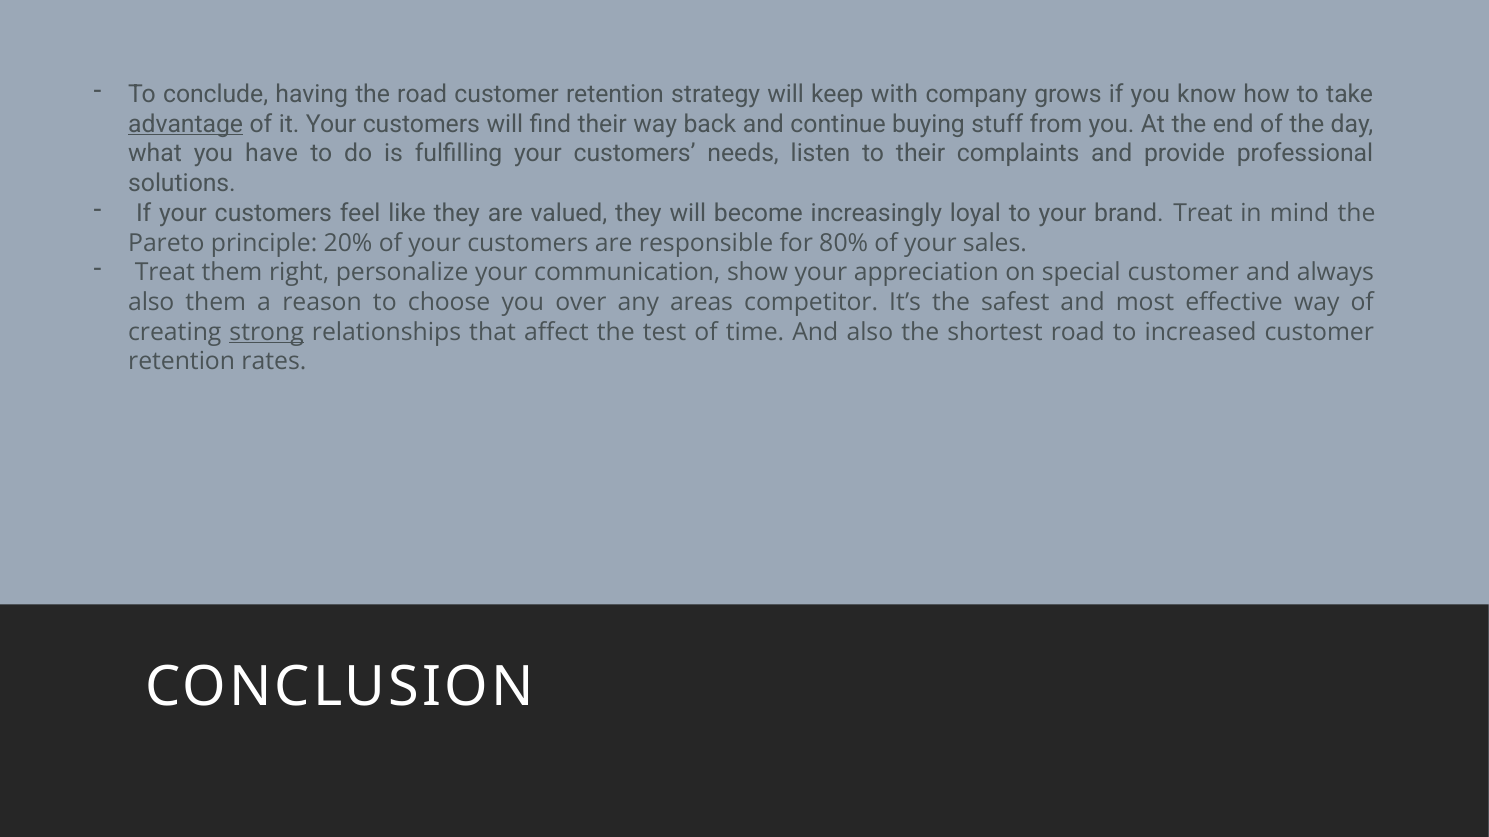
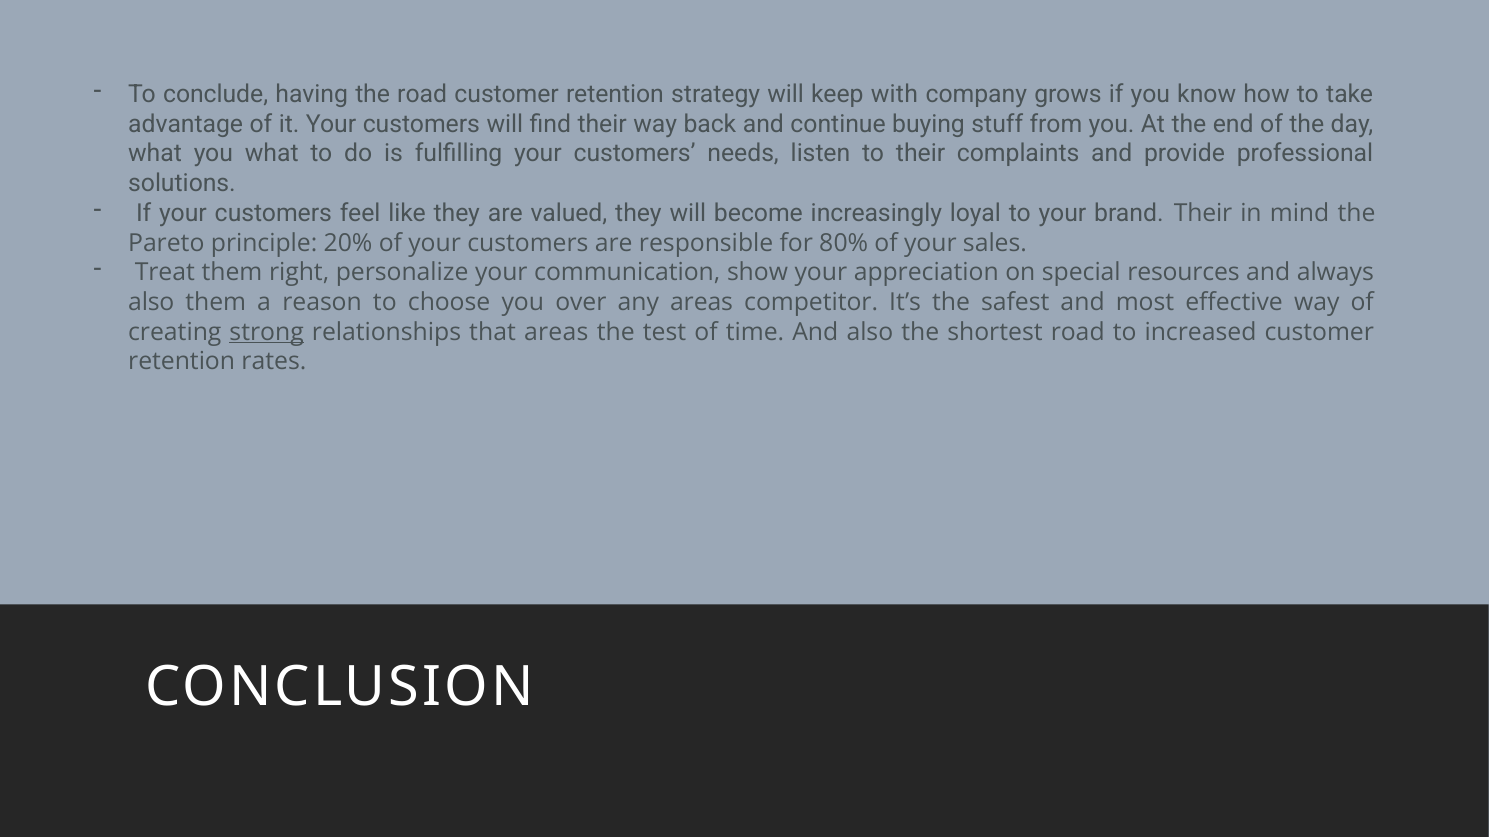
advantage underline: present -> none
you have: have -> what
brand Treat: Treat -> Their
special customer: customer -> resources
that affect: affect -> areas
